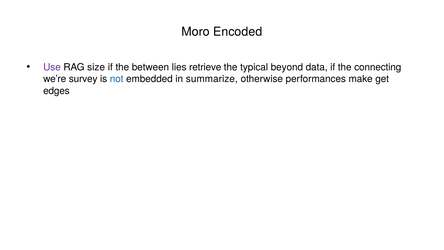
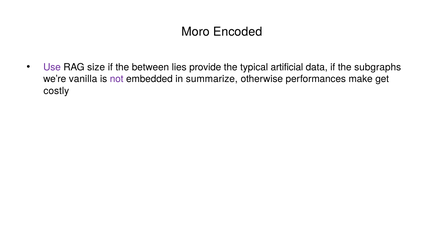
retrieve: retrieve -> provide
beyond: beyond -> artificial
connecting: connecting -> subgraphs
survey: survey -> vanilla
not colour: blue -> purple
edges: edges -> costly
